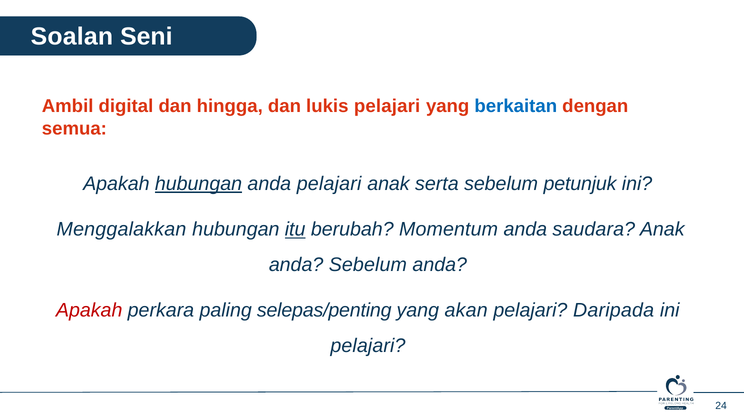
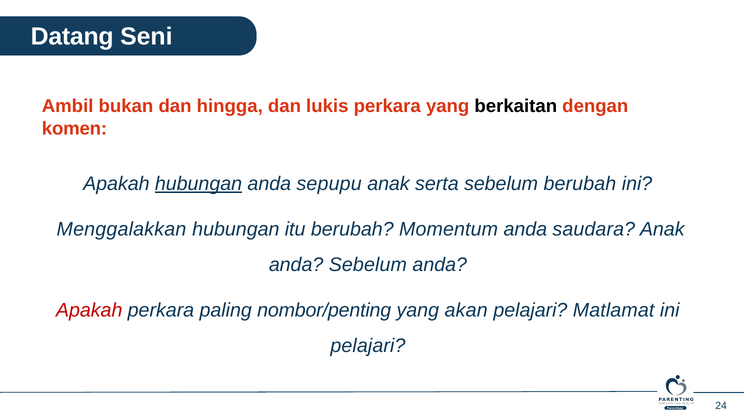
Soalan: Soalan -> Datang
digital: digital -> bukan
lukis pelajari: pelajari -> perkara
berkaitan colour: blue -> black
semua: semua -> komen
anda pelajari: pelajari -> sepupu
sebelum petunjuk: petunjuk -> berubah
itu underline: present -> none
selepas/penting: selepas/penting -> nombor/penting
Daripada: Daripada -> Matlamat
